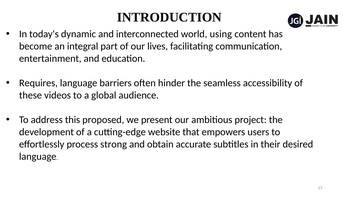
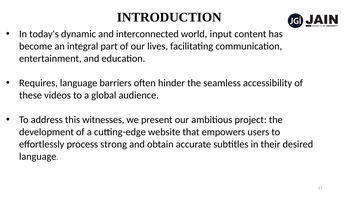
using: using -> input
proposed: proposed -> witnesses
